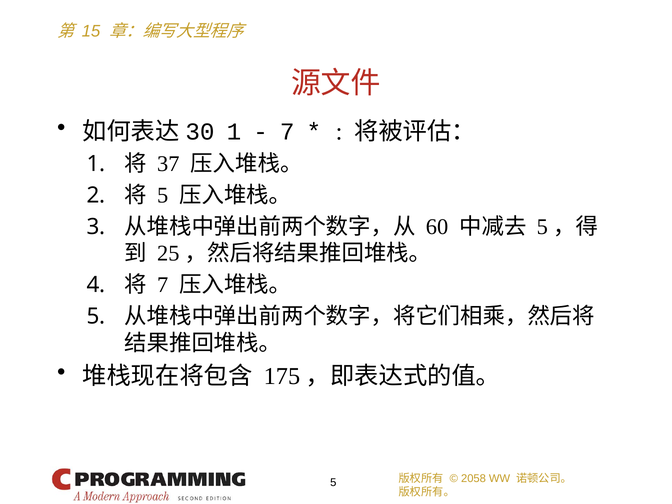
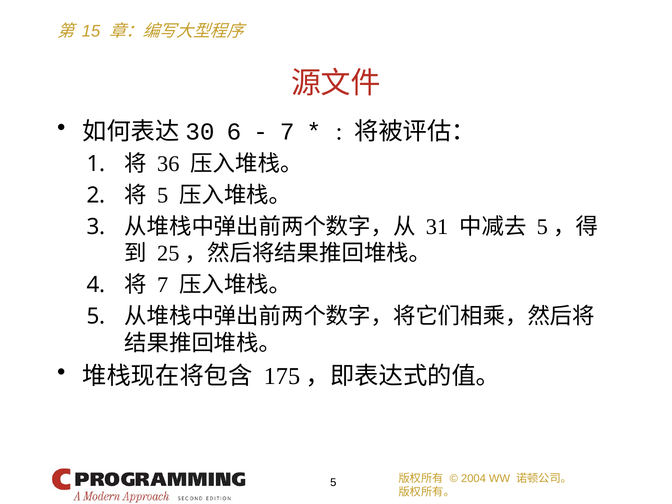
1 at (234, 132): 1 -> 6
37: 37 -> 36
60: 60 -> 31
2058: 2058 -> 2004
